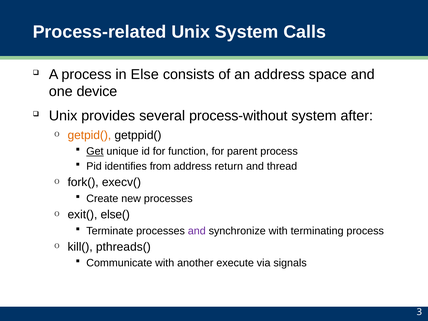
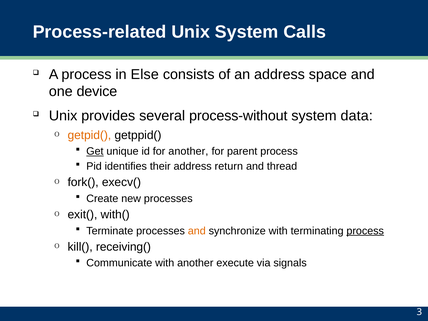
after: after -> data
for function: function -> another
from: from -> their
else(: else( -> with(
and at (197, 231) colour: purple -> orange
process at (365, 231) underline: none -> present
pthreads(: pthreads( -> receiving(
